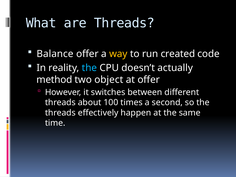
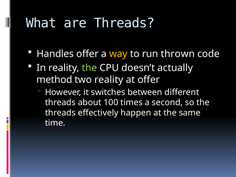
Balance: Balance -> Handles
created: created -> thrown
the at (89, 68) colour: light blue -> light green
two object: object -> reality
